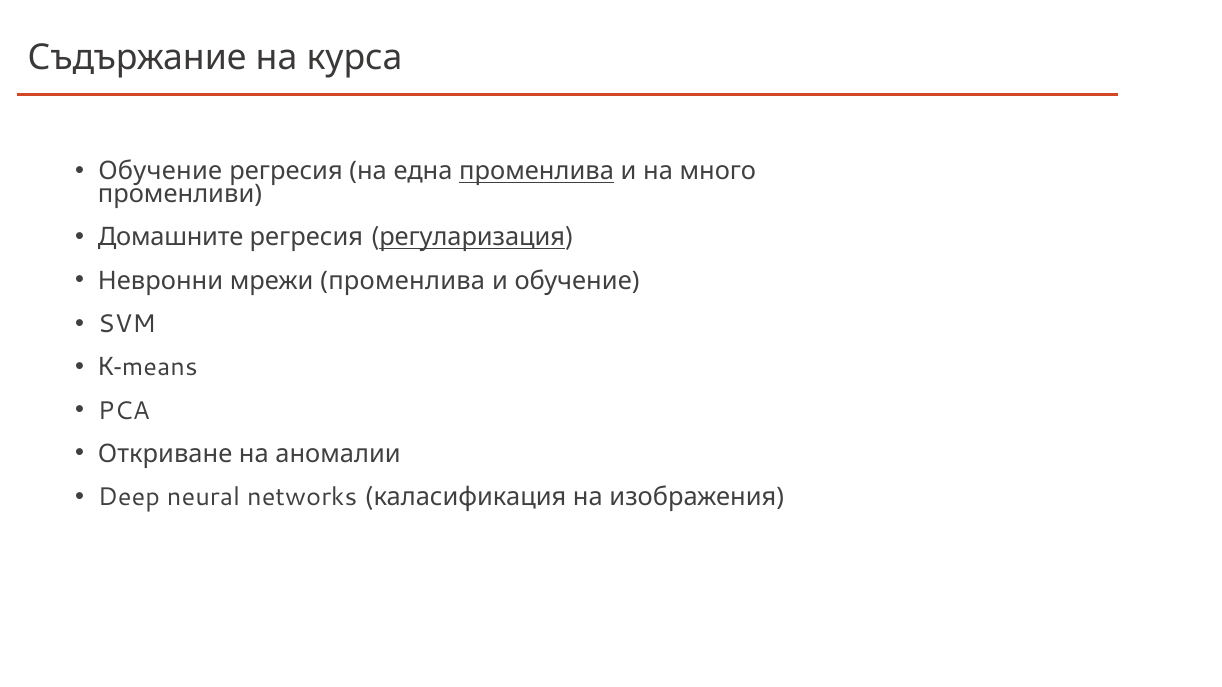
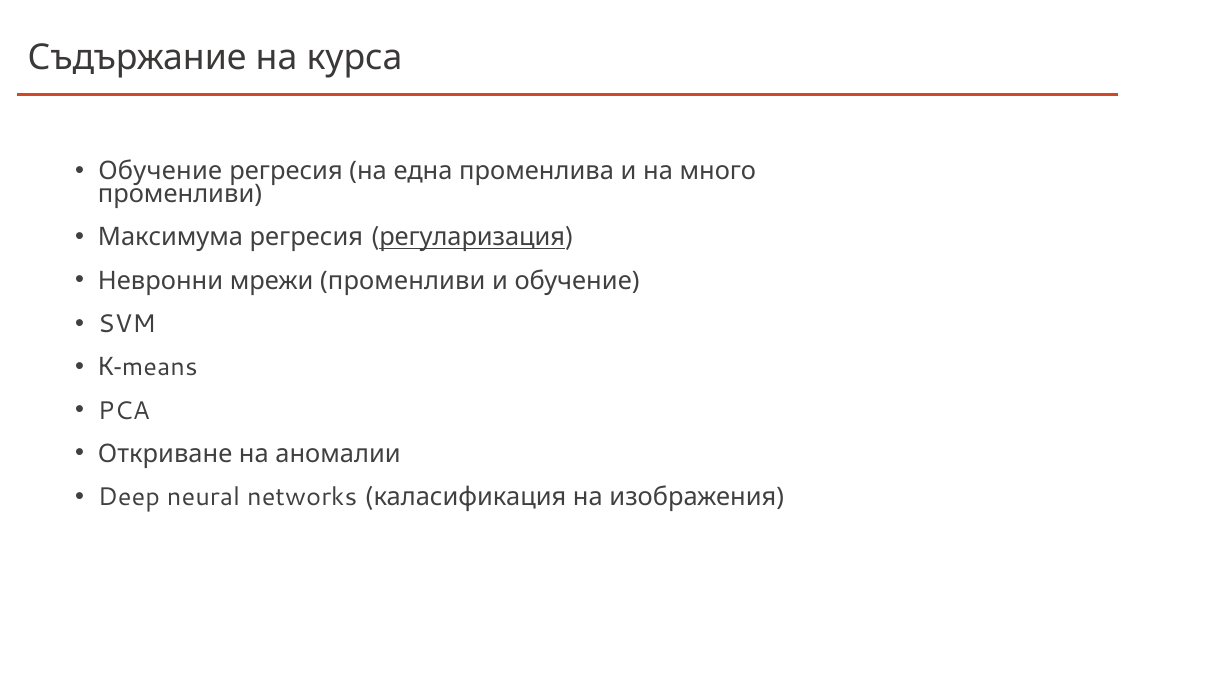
променлива at (537, 171) underline: present -> none
Домашните: Домашните -> Максимума
мрежи променлива: променлива -> променливи
